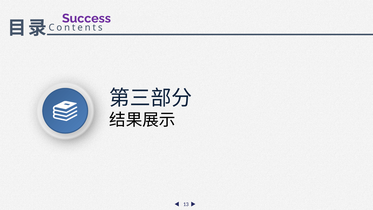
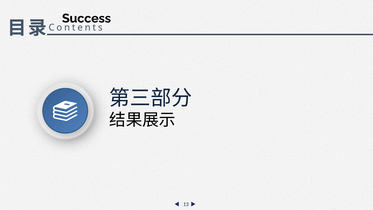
Success colour: purple -> black
